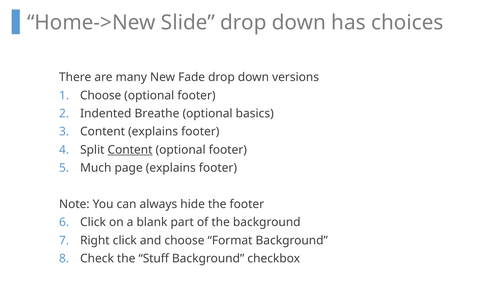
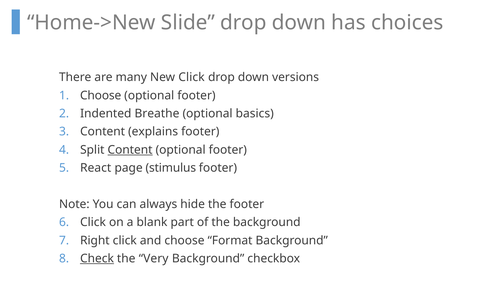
New Fade: Fade -> Click
Much: Much -> React
page explains: explains -> stimulus
Check underline: none -> present
Stuff: Stuff -> Very
